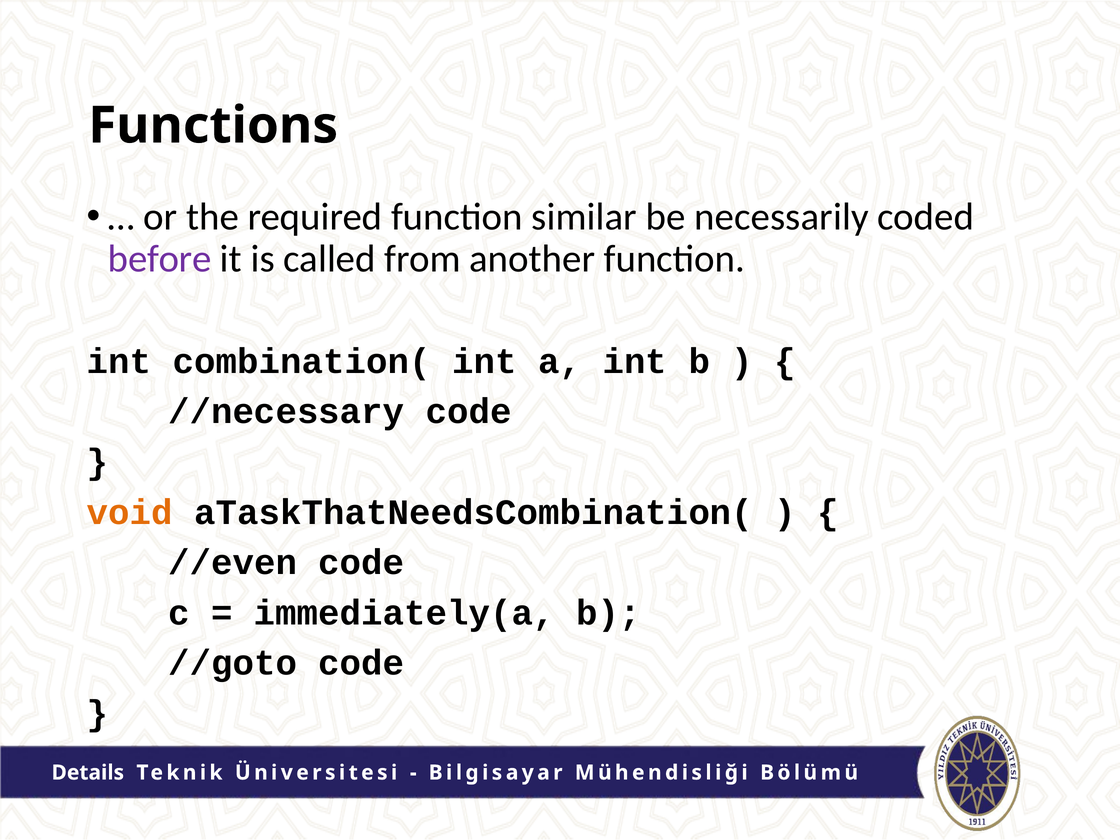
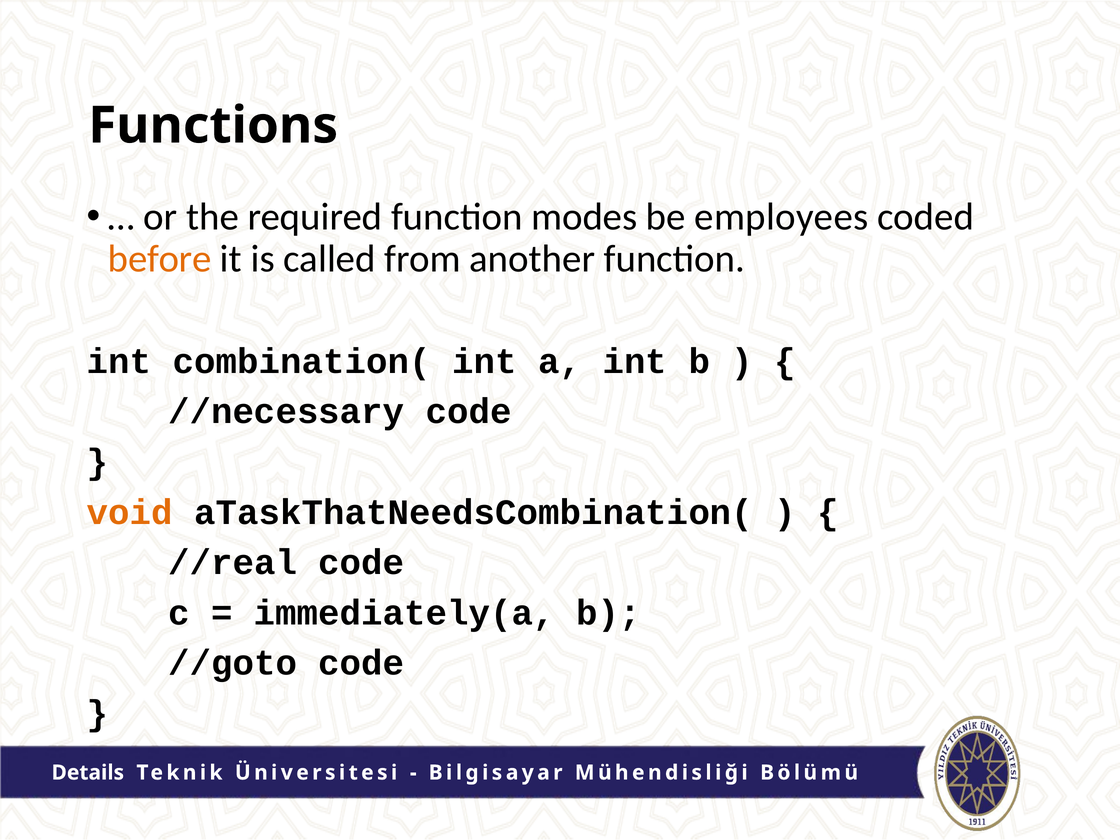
similar: similar -> modes
necessarily: necessarily -> employees
before colour: purple -> orange
//even: //even -> //real
